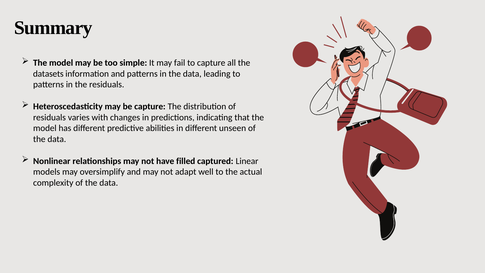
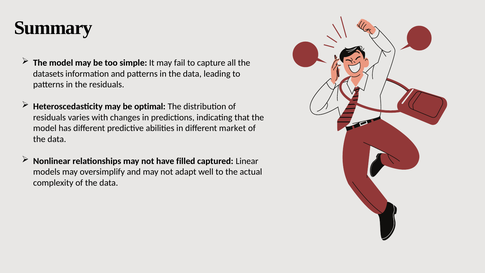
be capture: capture -> optimal
unseen: unseen -> market
